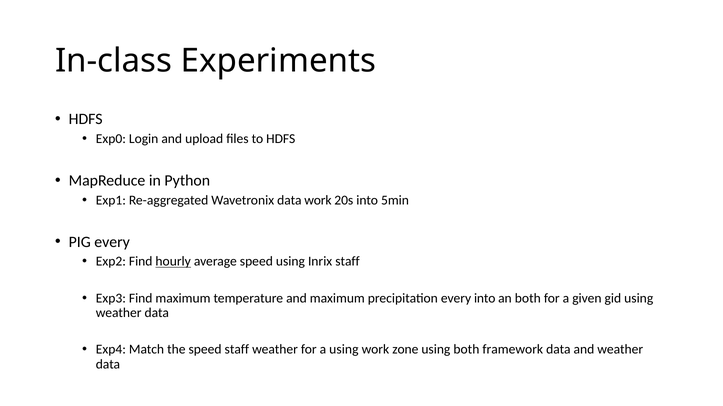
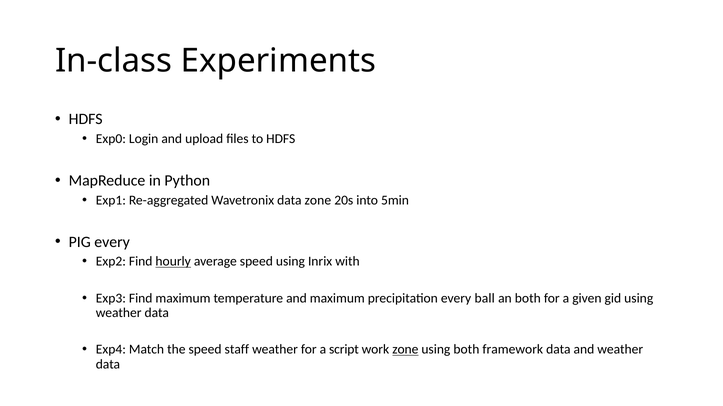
data work: work -> zone
Inrix staff: staff -> with
every into: into -> ball
a using: using -> script
zone at (405, 350) underline: none -> present
